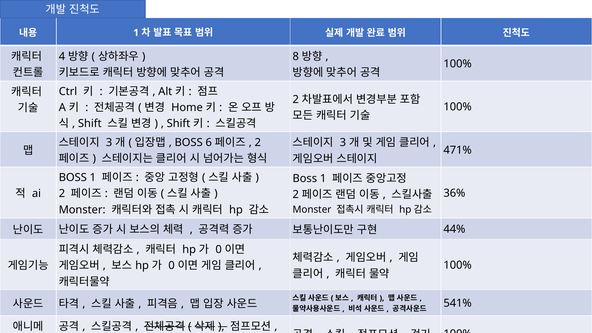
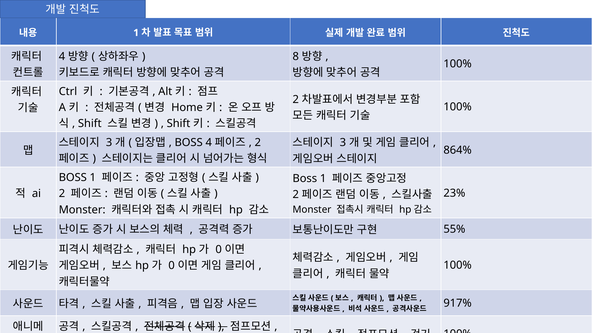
BOSS 6: 6 -> 4
471%: 471% -> 864%
36%: 36% -> 23%
44%: 44% -> 55%
541%: 541% -> 917%
